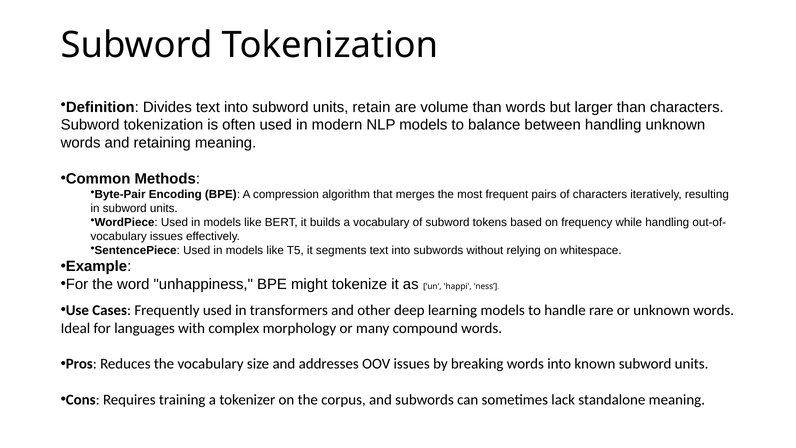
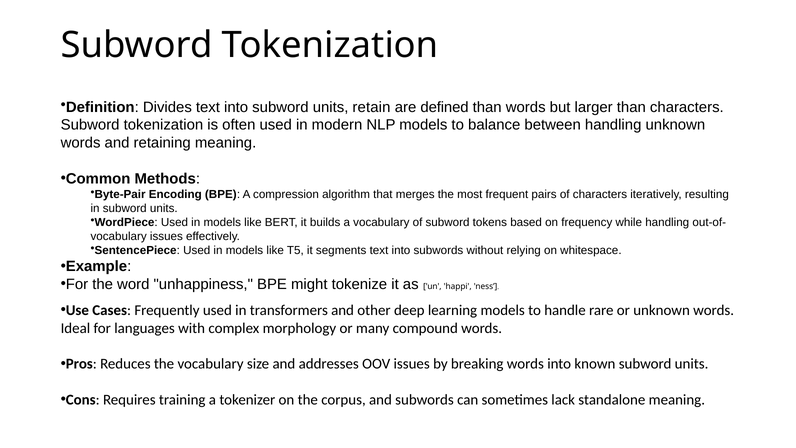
volume: volume -> defined
